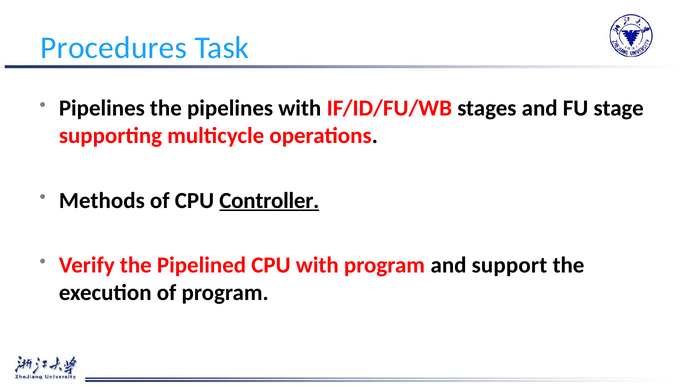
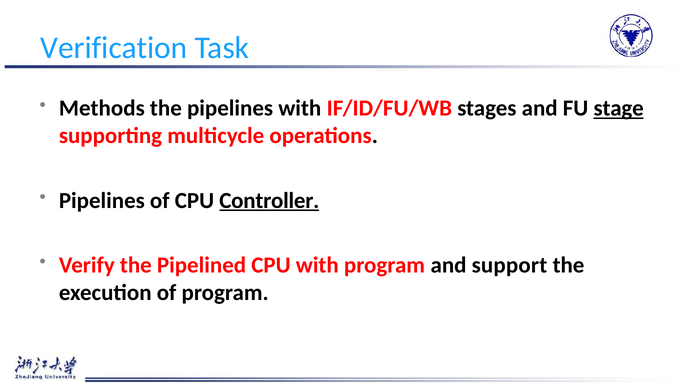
Procedures: Procedures -> Verification
Pipelines at (102, 108): Pipelines -> Methods
stage underline: none -> present
Methods at (102, 200): Methods -> Pipelines
